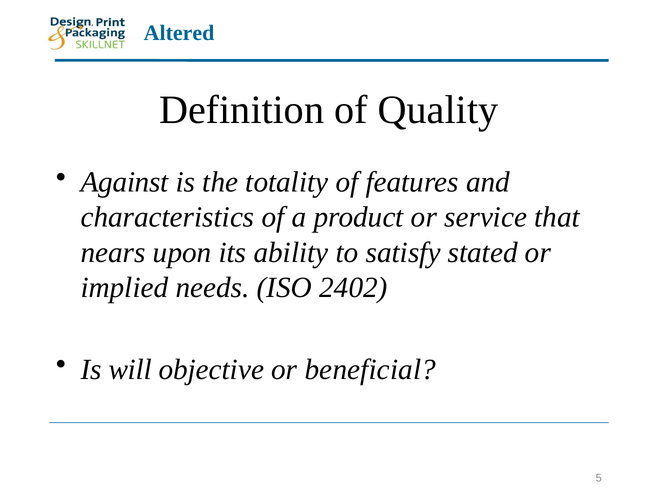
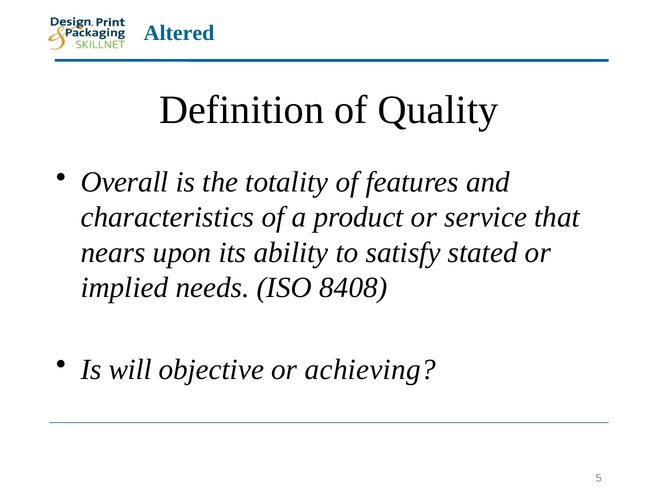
Against: Against -> Overall
2402: 2402 -> 8408
beneficial: beneficial -> achieving
